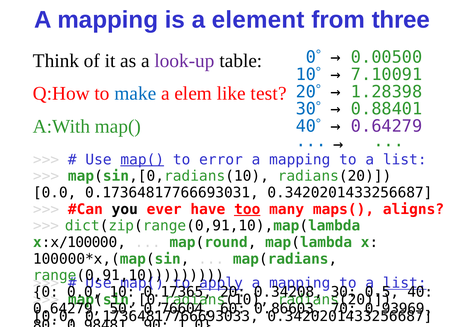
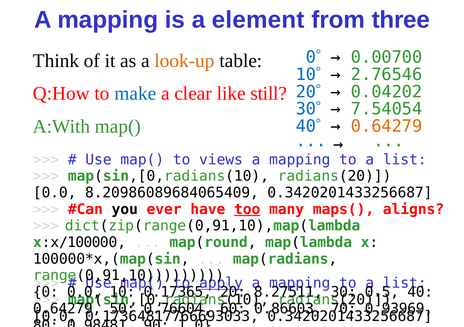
0.00500: 0.00500 -> 0.00700
look-up colour: purple -> orange
7.10091: 7.10091 -> 2.76546
1.28398: 1.28398 -> 0.04202
elem: elem -> clear
test: test -> still
0.88401: 0.88401 -> 7.54054
0.64279 at (387, 126) colour: purple -> orange
map( at (142, 160) underline: present -> none
error: error -> views
0.17364817766693031: 0.17364817766693031 -> 8.20986089684065409
list at (405, 283) underline: present -> none
0.34208: 0.34208 -> 8.27511
